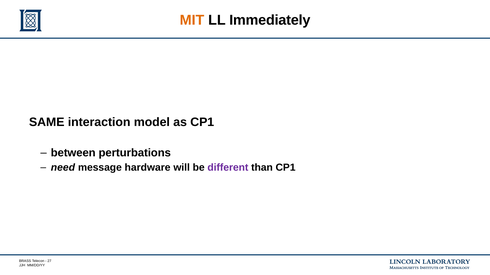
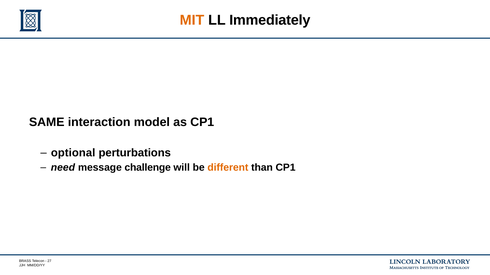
between: between -> optional
hardware: hardware -> challenge
different colour: purple -> orange
